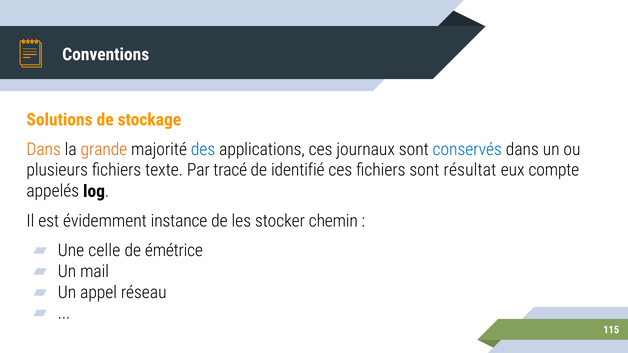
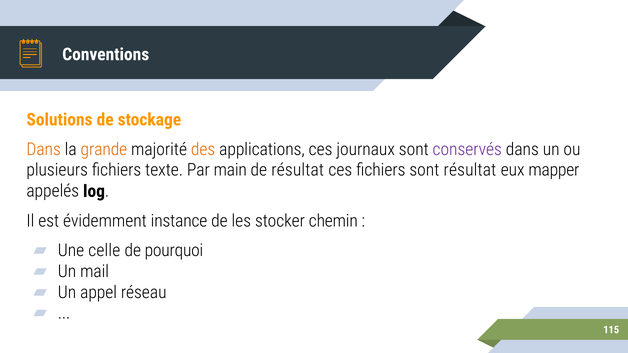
des colour: blue -> orange
conservés colour: blue -> purple
tracé: tracé -> main
de identifié: identifié -> résultat
compte: compte -> mapper
émétrice: émétrice -> pourquoi
